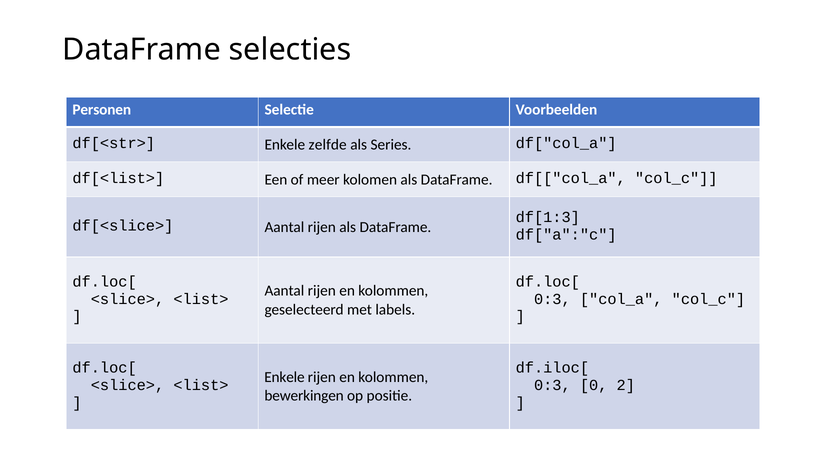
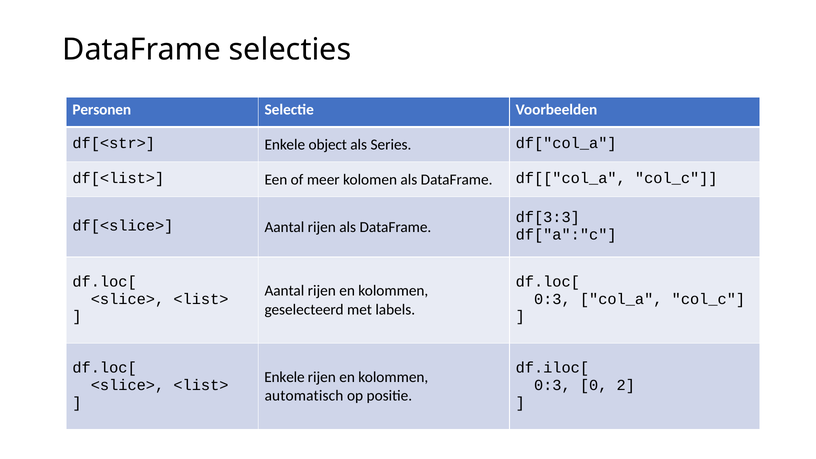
zelfde: zelfde -> object
df[1:3: df[1:3 -> df[3:3
bewerkingen: bewerkingen -> automatisch
